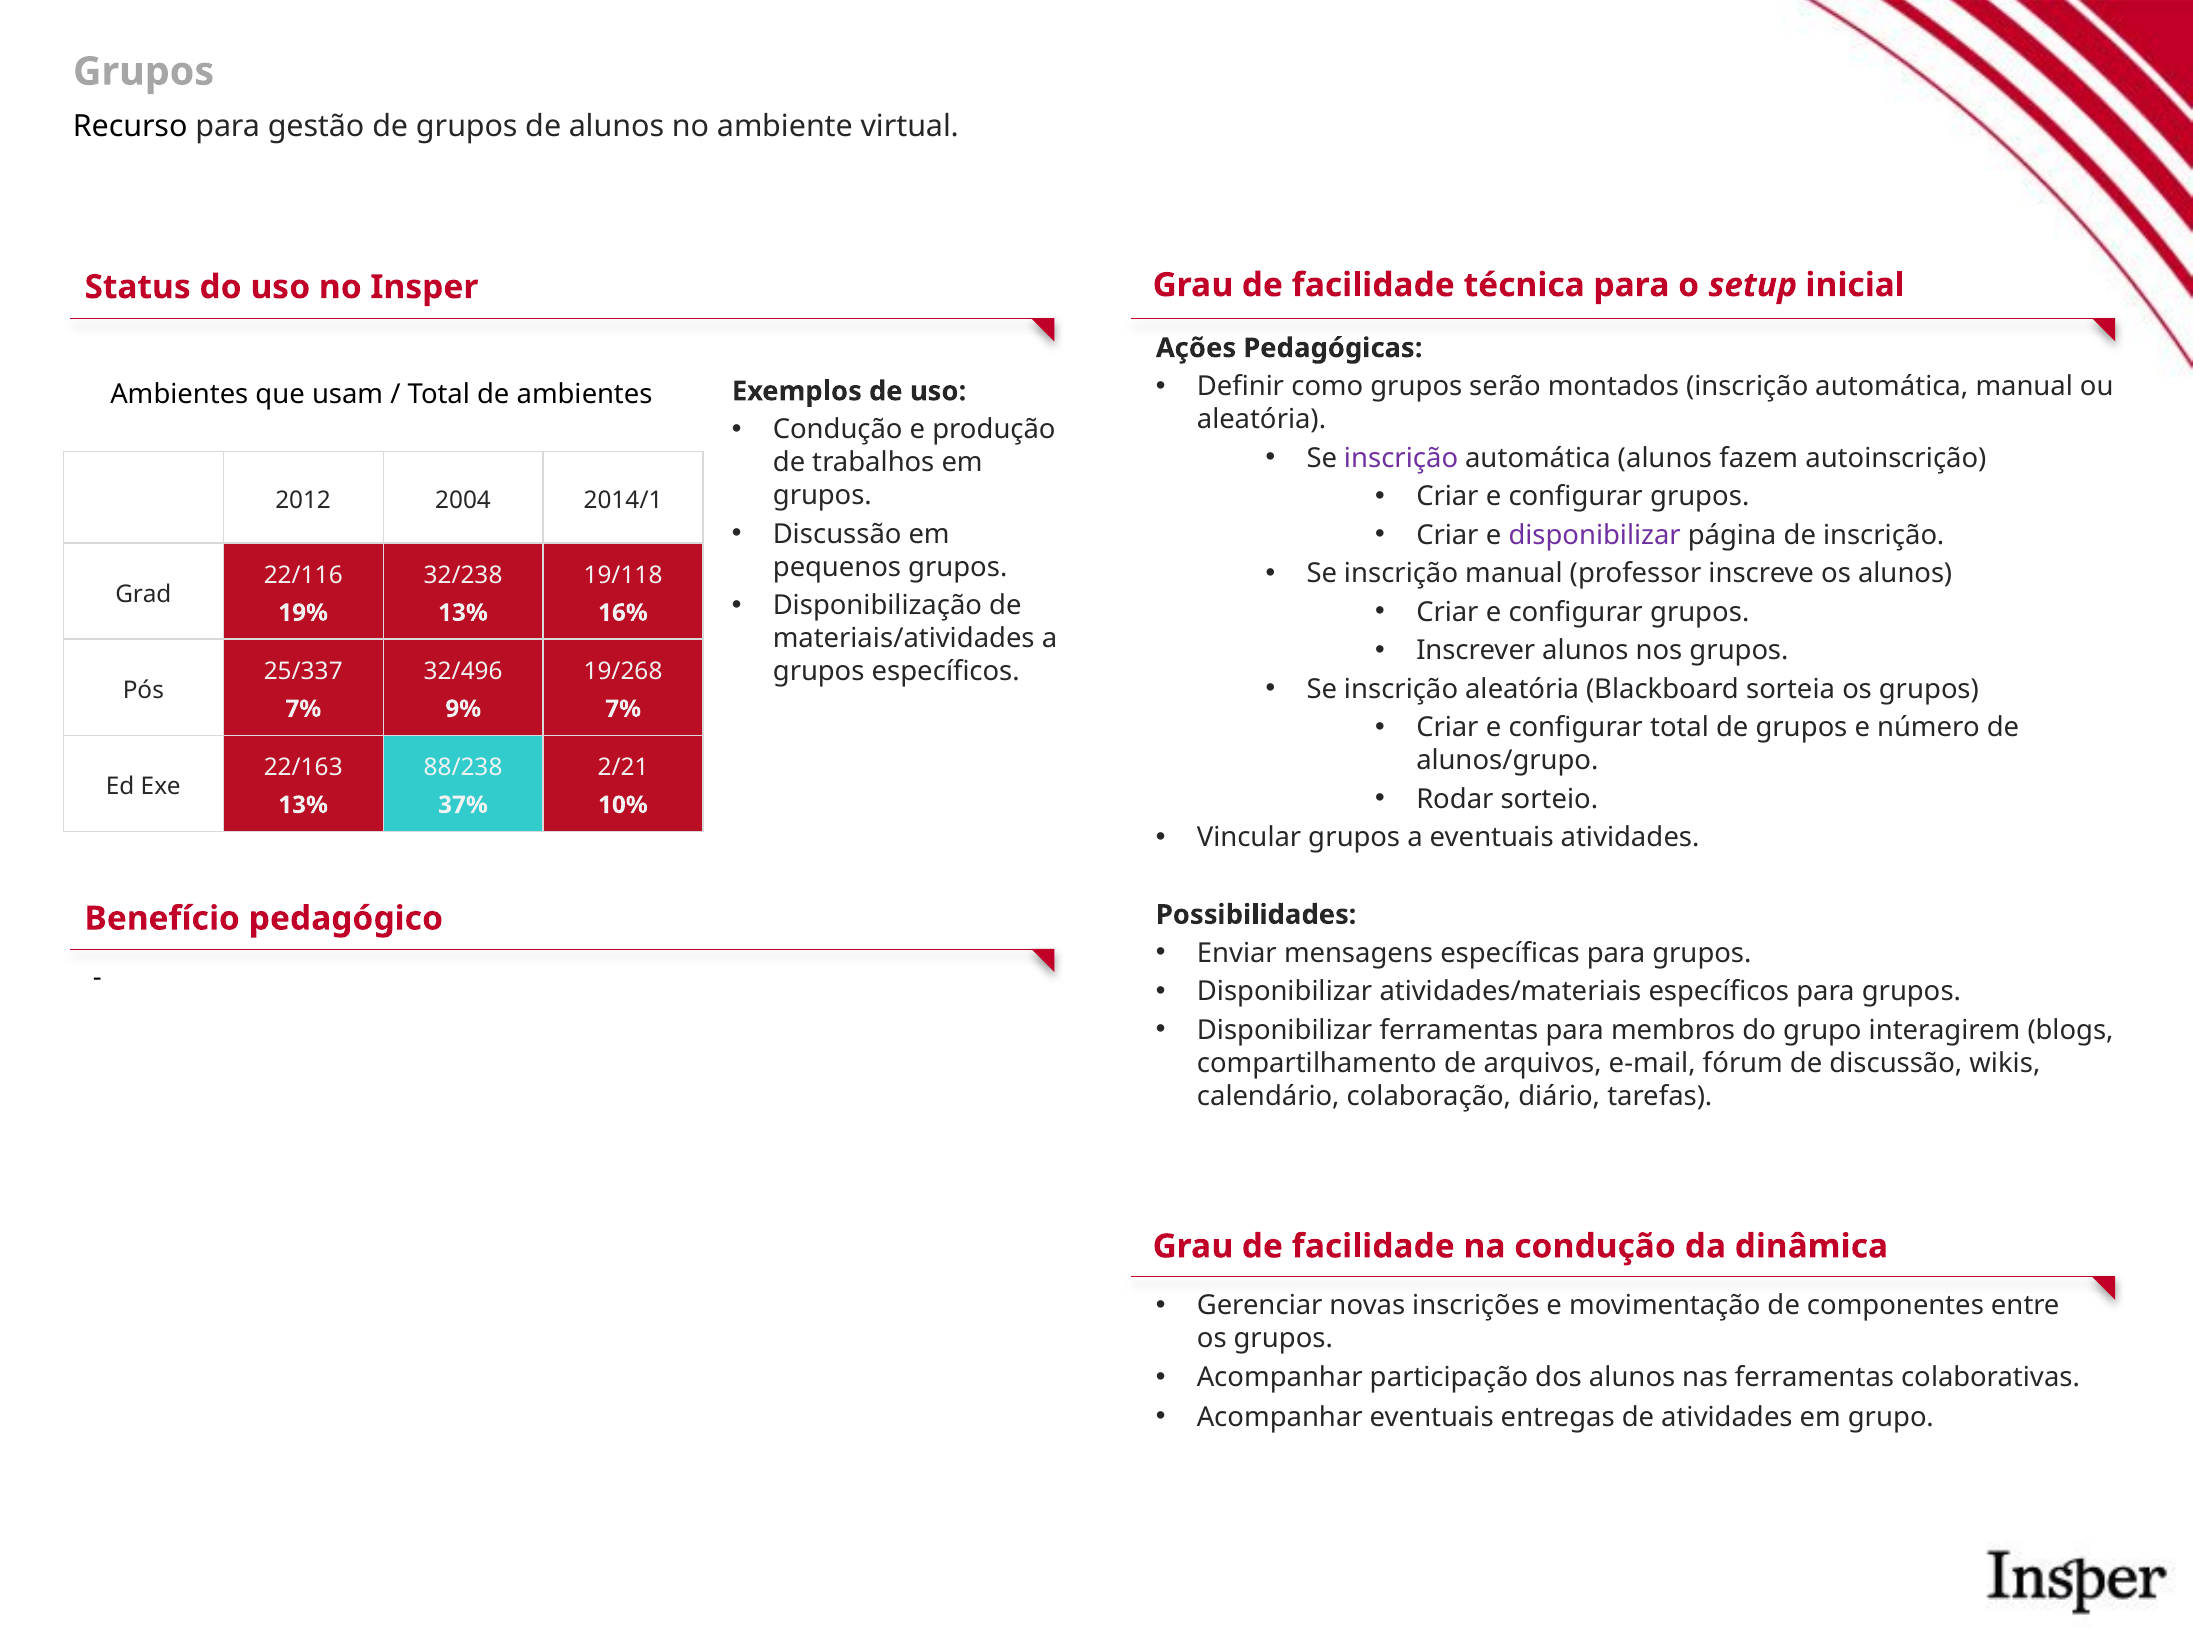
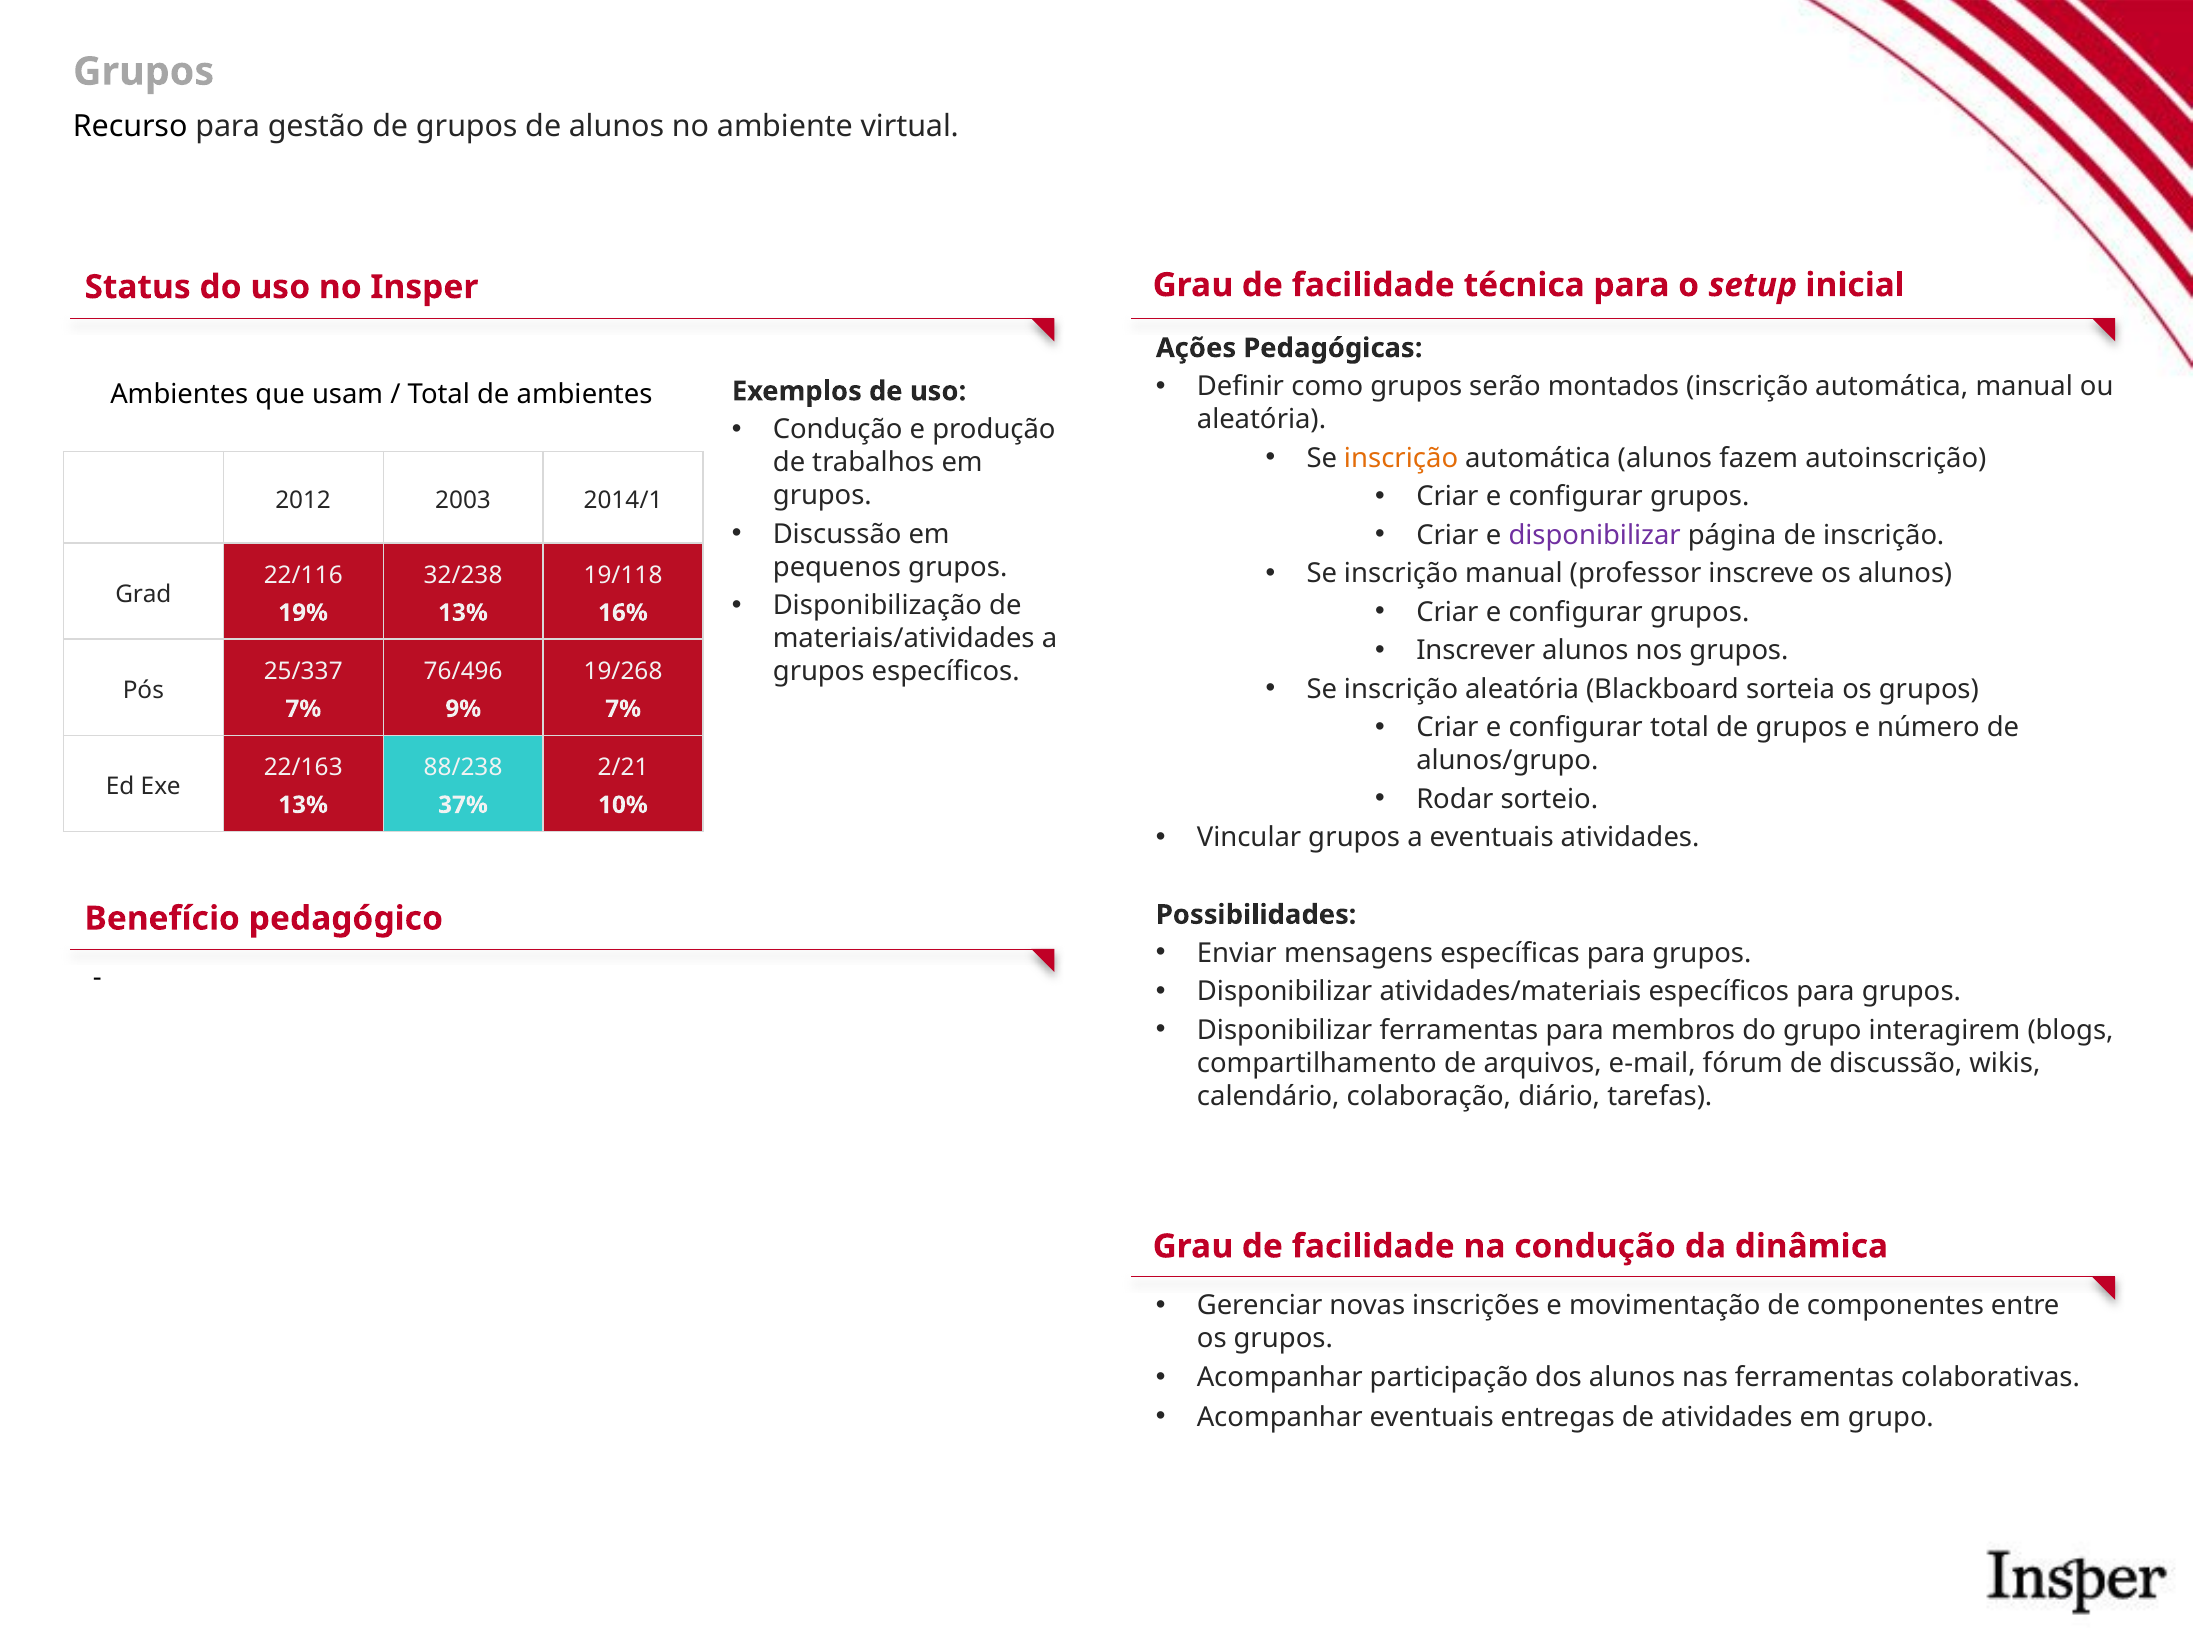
inscrição at (1401, 458) colour: purple -> orange
2004: 2004 -> 2003
32/496: 32/496 -> 76/496
